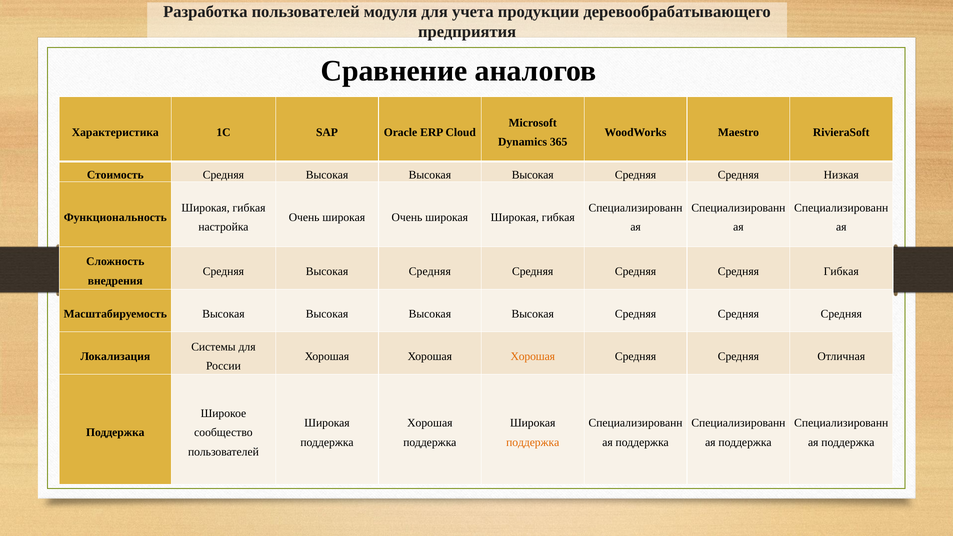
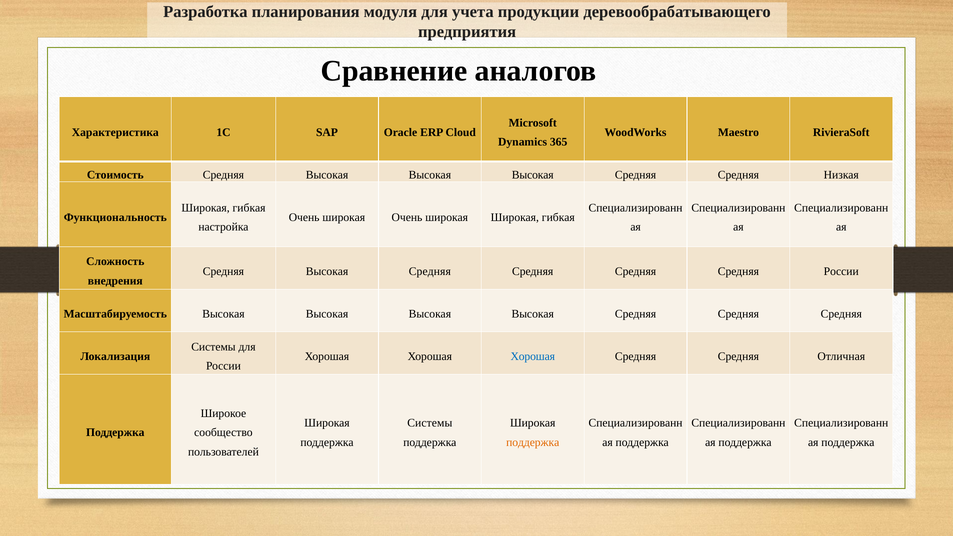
Разработка пользователей: пользователей -> планирования
Средняя Гибкая: Гибкая -> России
Хорошая at (533, 356) colour: orange -> blue
Хорошая at (430, 423): Хорошая -> Системы
